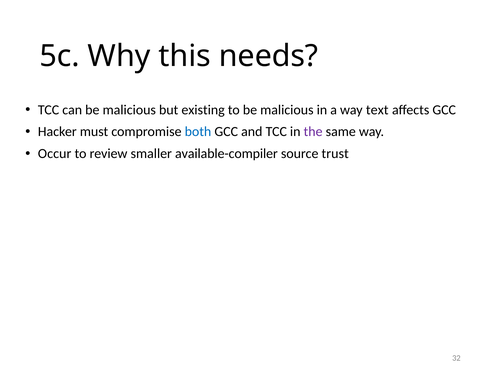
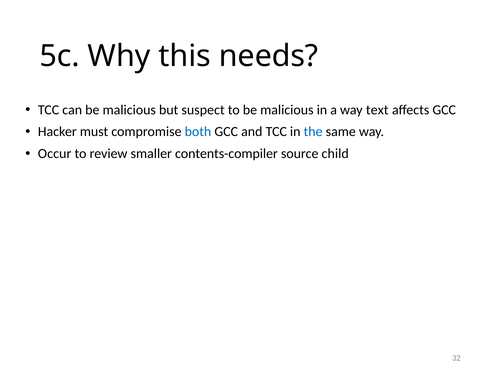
existing: existing -> suspect
the colour: purple -> blue
available-compiler: available-compiler -> contents-compiler
trust: trust -> child
